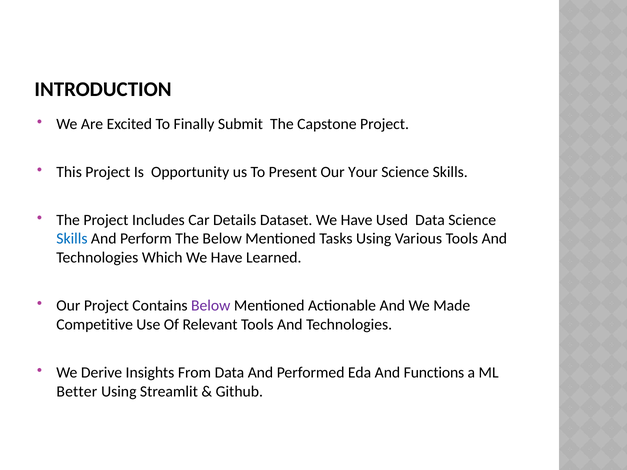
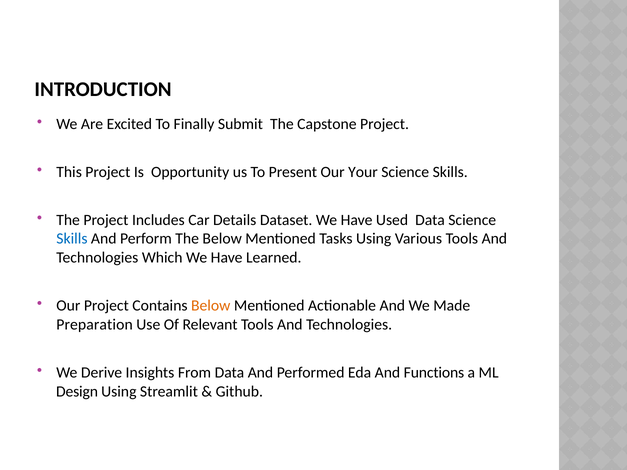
Below at (211, 306) colour: purple -> orange
Competitive: Competitive -> Preparation
Better: Better -> Design
